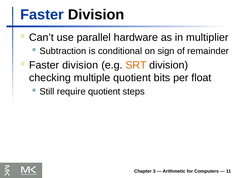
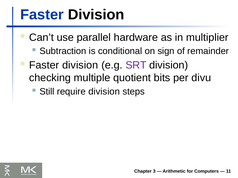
SRT colour: orange -> purple
float: float -> divu
require quotient: quotient -> division
